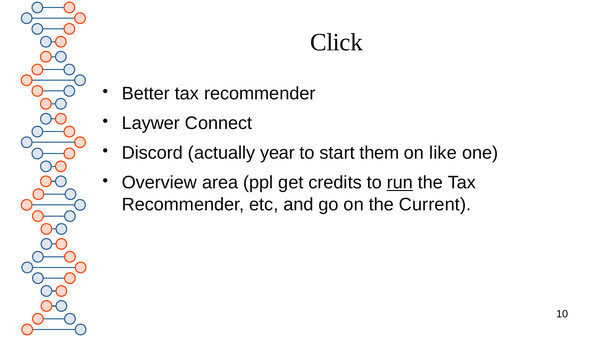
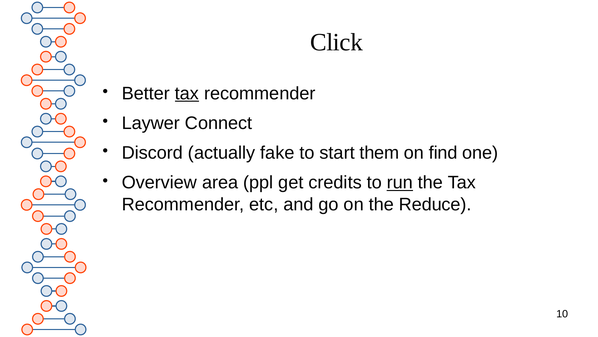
tax at (187, 93) underline: none -> present
year: year -> fake
like: like -> find
Current: Current -> Reduce
